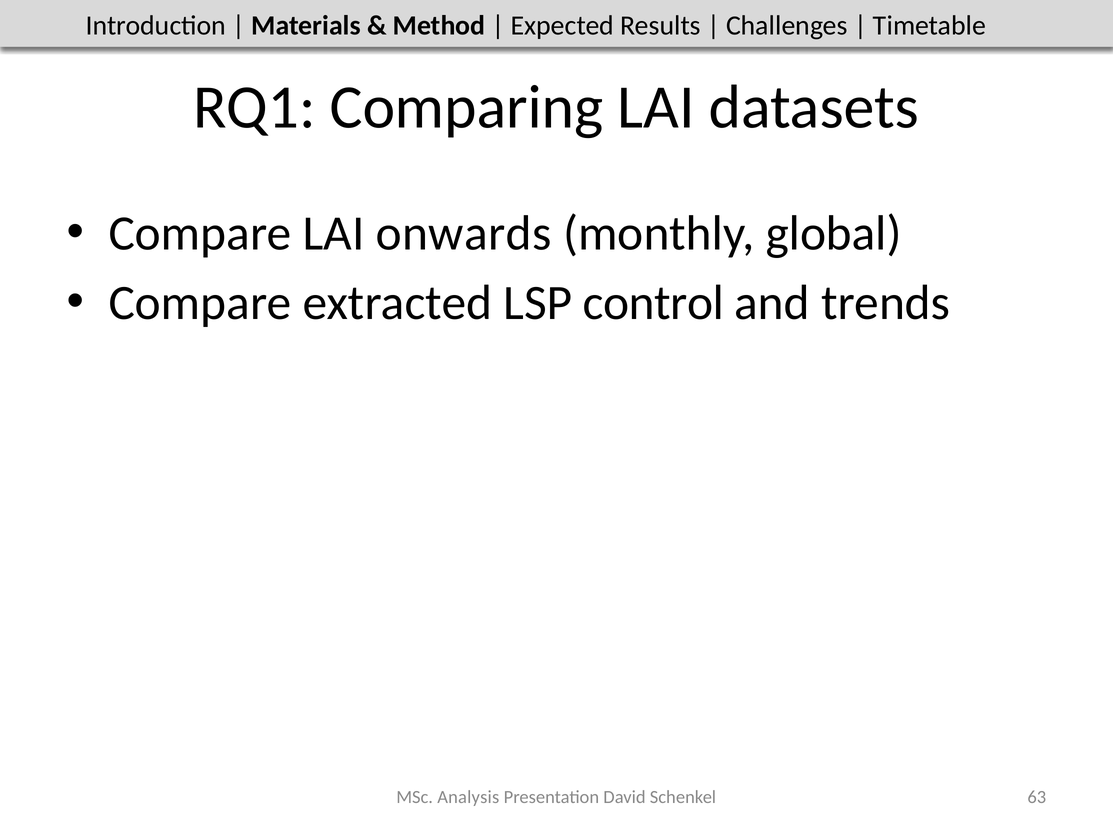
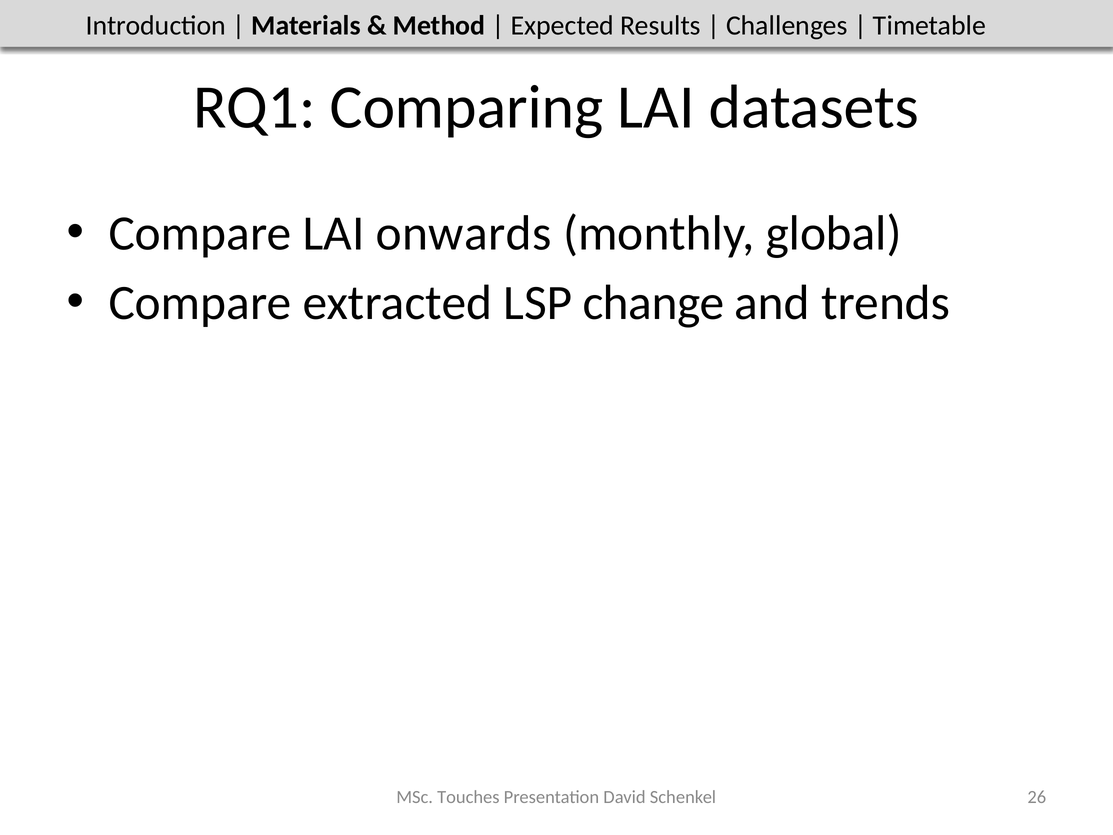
control: control -> change
Analysis: Analysis -> Touches
63: 63 -> 26
